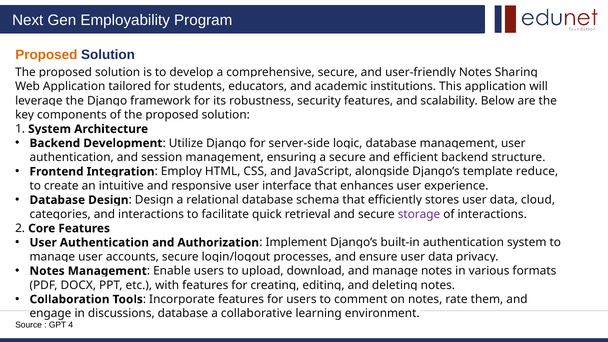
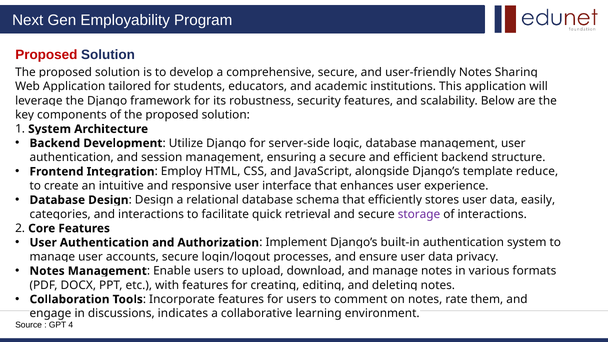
Proposed at (46, 55) colour: orange -> red
cloud: cloud -> easily
discussions database: database -> indicates
